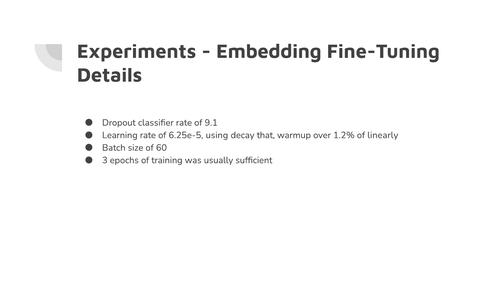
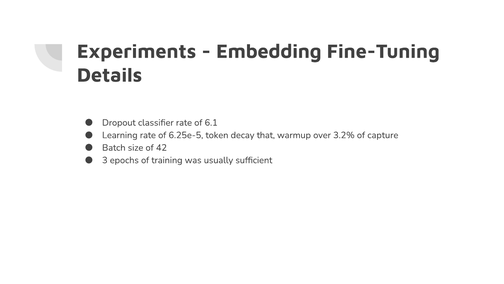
9.1: 9.1 -> 6.1
using: using -> token
1.2%: 1.2% -> 3.2%
linearly: linearly -> capture
60: 60 -> 42
